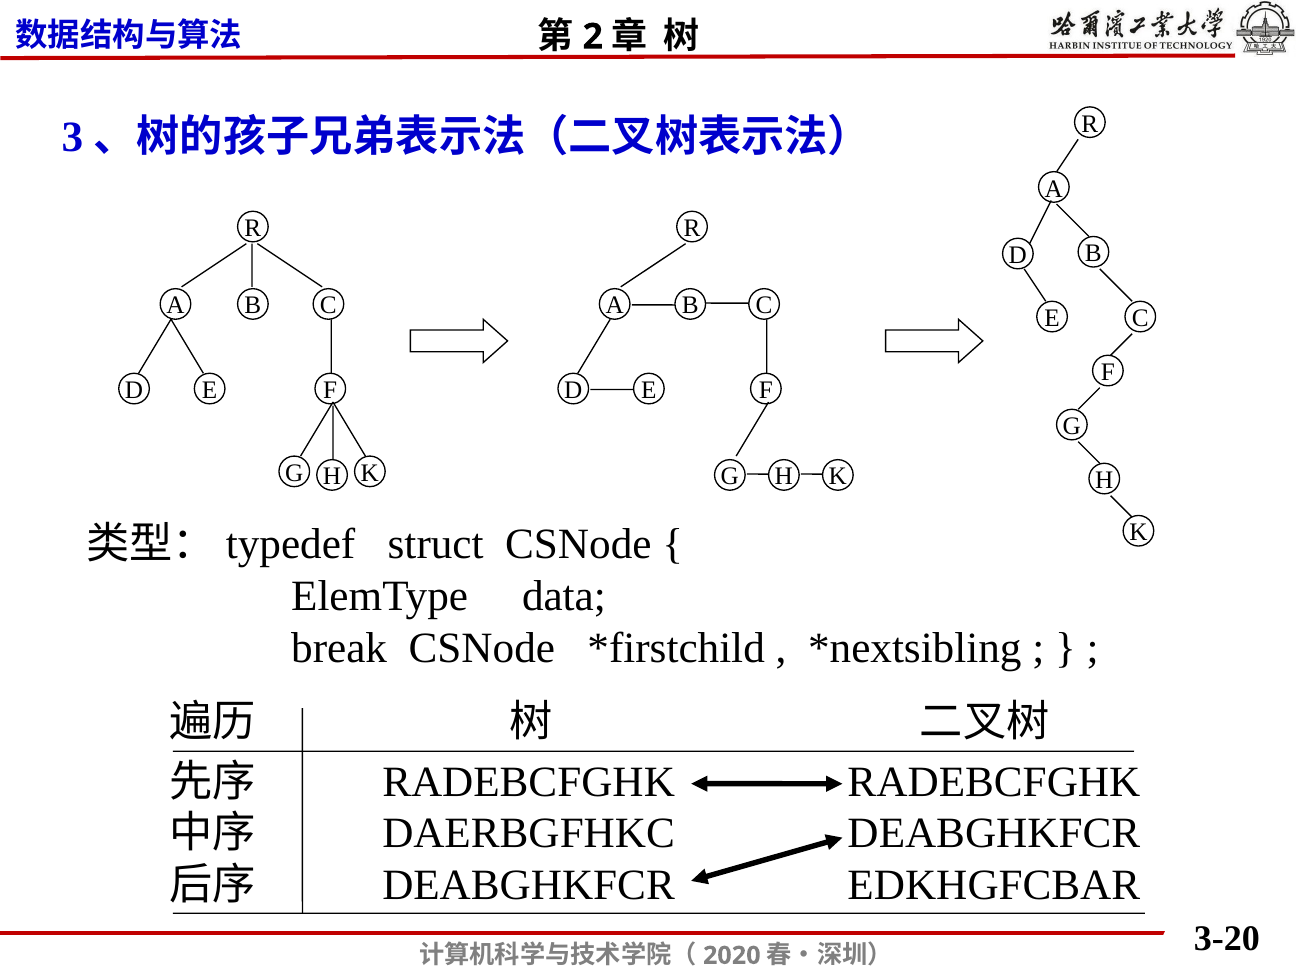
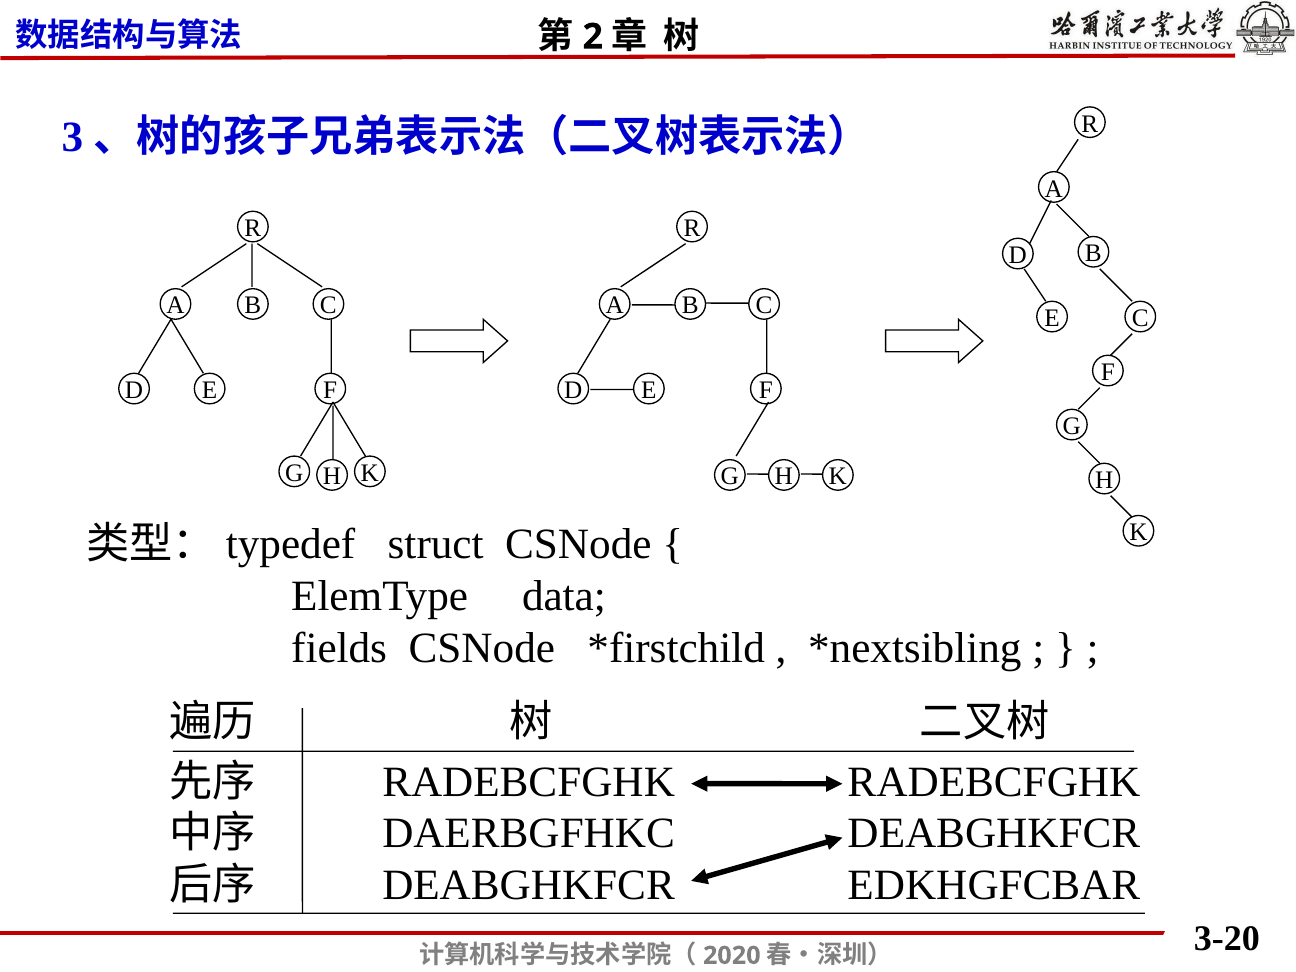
break: break -> fields
